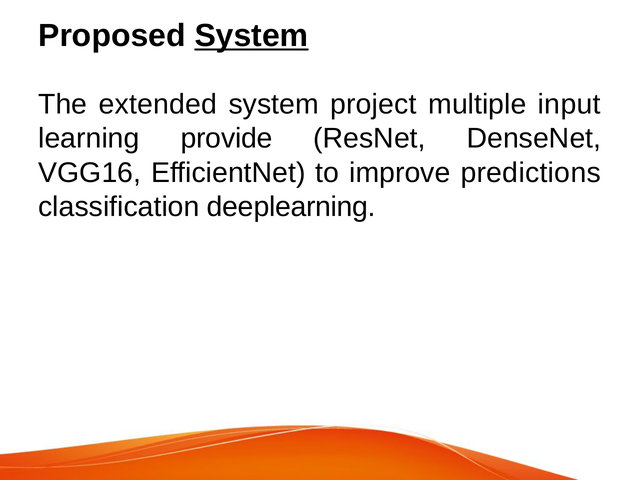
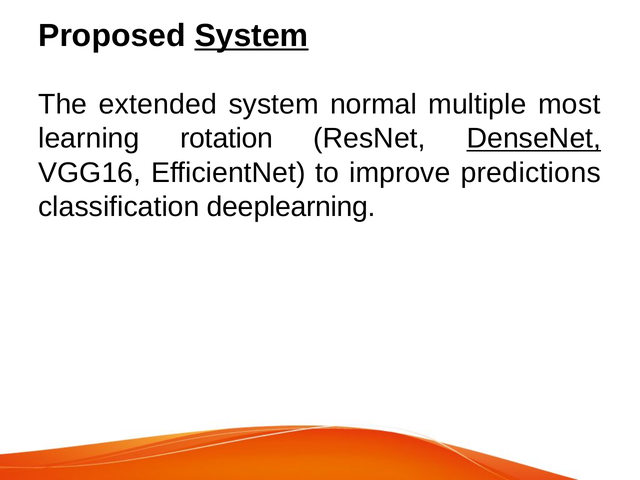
project: project -> normal
input: input -> most
provide: provide -> rotation
DenseNet underline: none -> present
